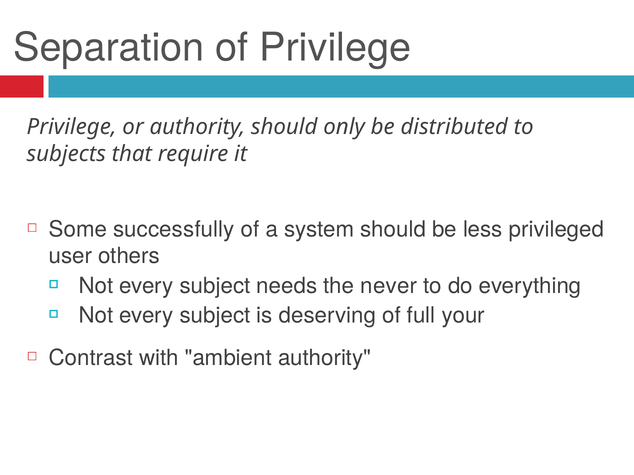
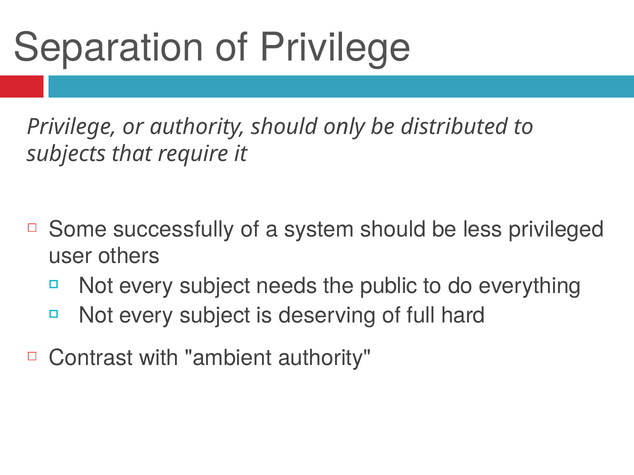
never: never -> public
your: your -> hard
